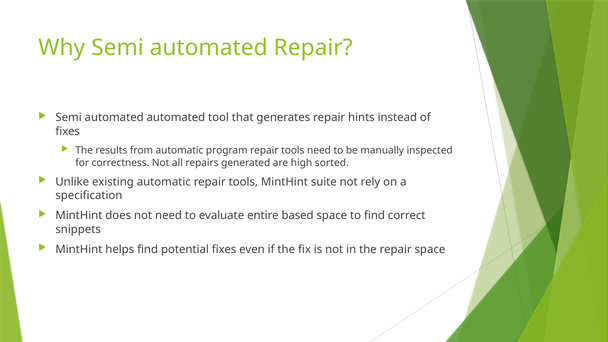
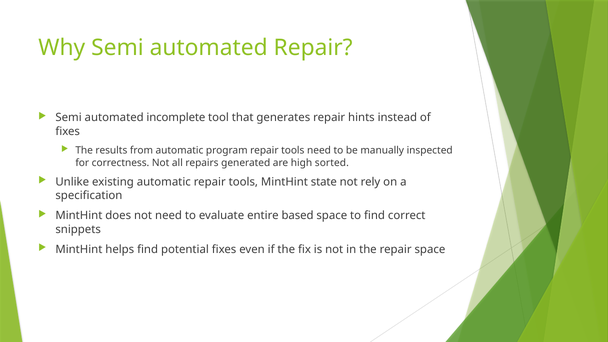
automated automated: automated -> incomplete
suite: suite -> state
